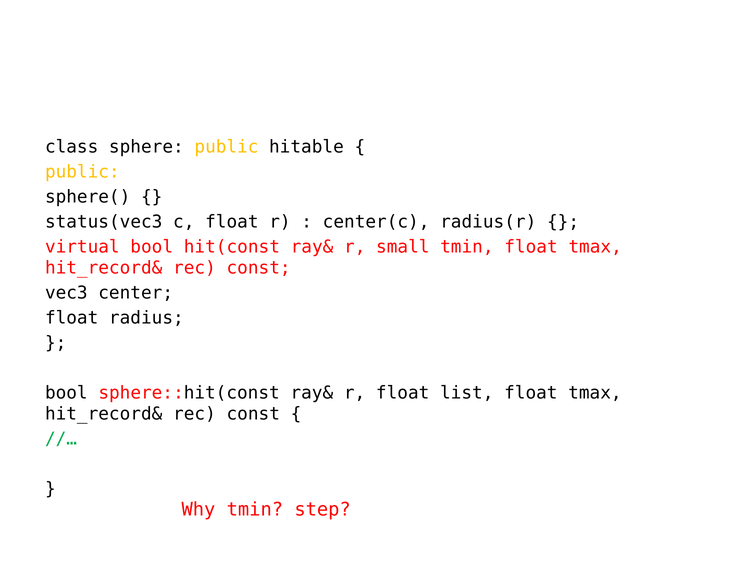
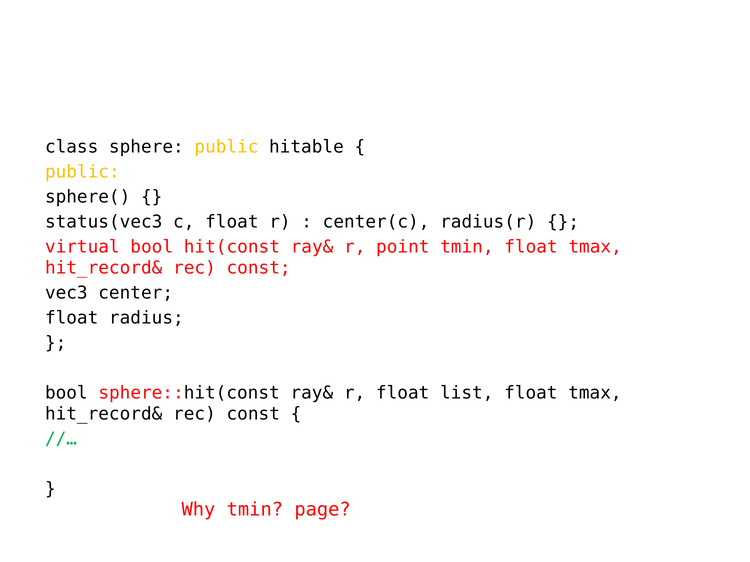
small: small -> point
step: step -> page
